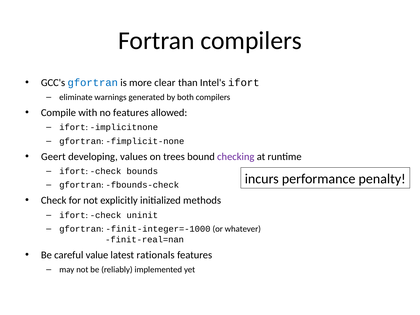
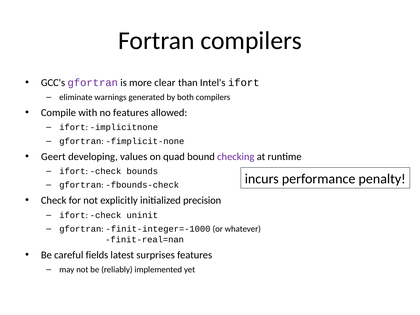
gfortran at (93, 83) colour: blue -> purple
trees: trees -> quad
methods: methods -> precision
value: value -> fields
rationals: rationals -> surprises
